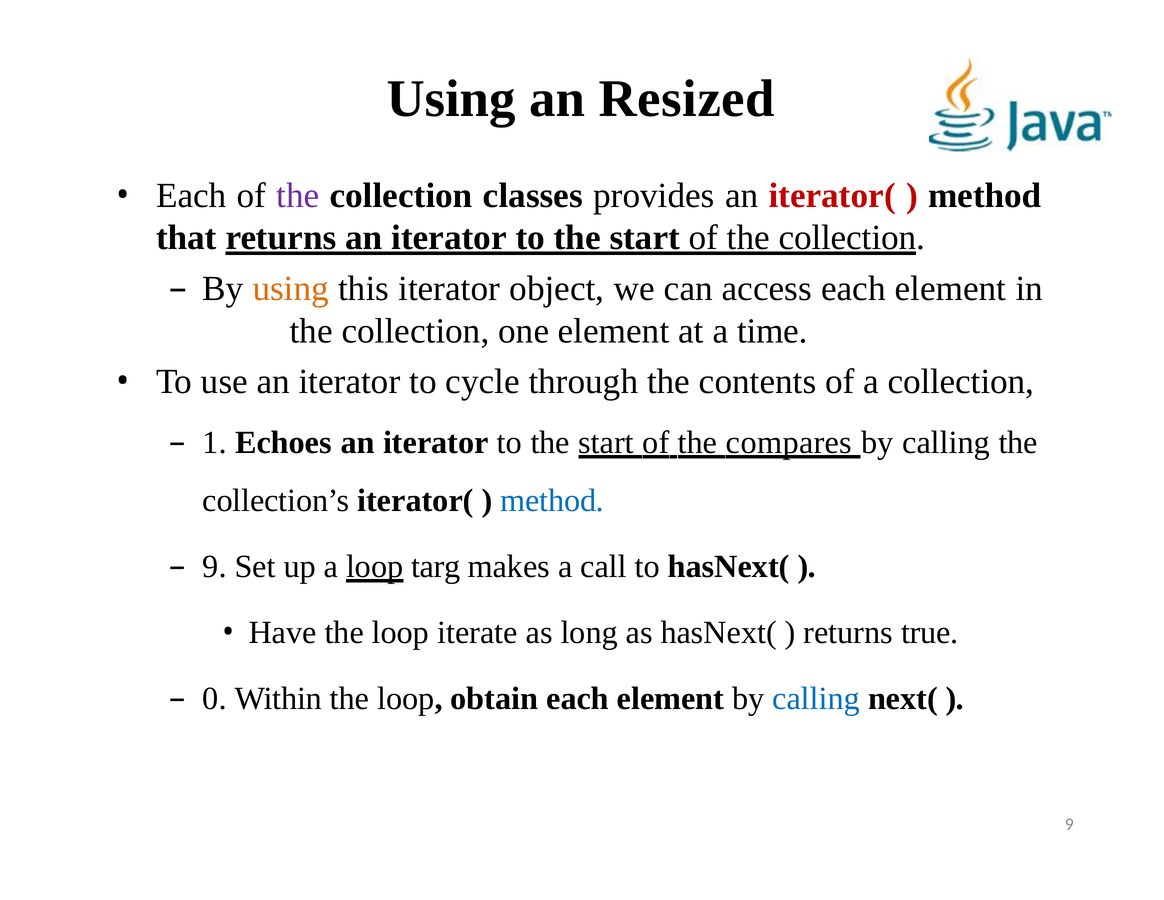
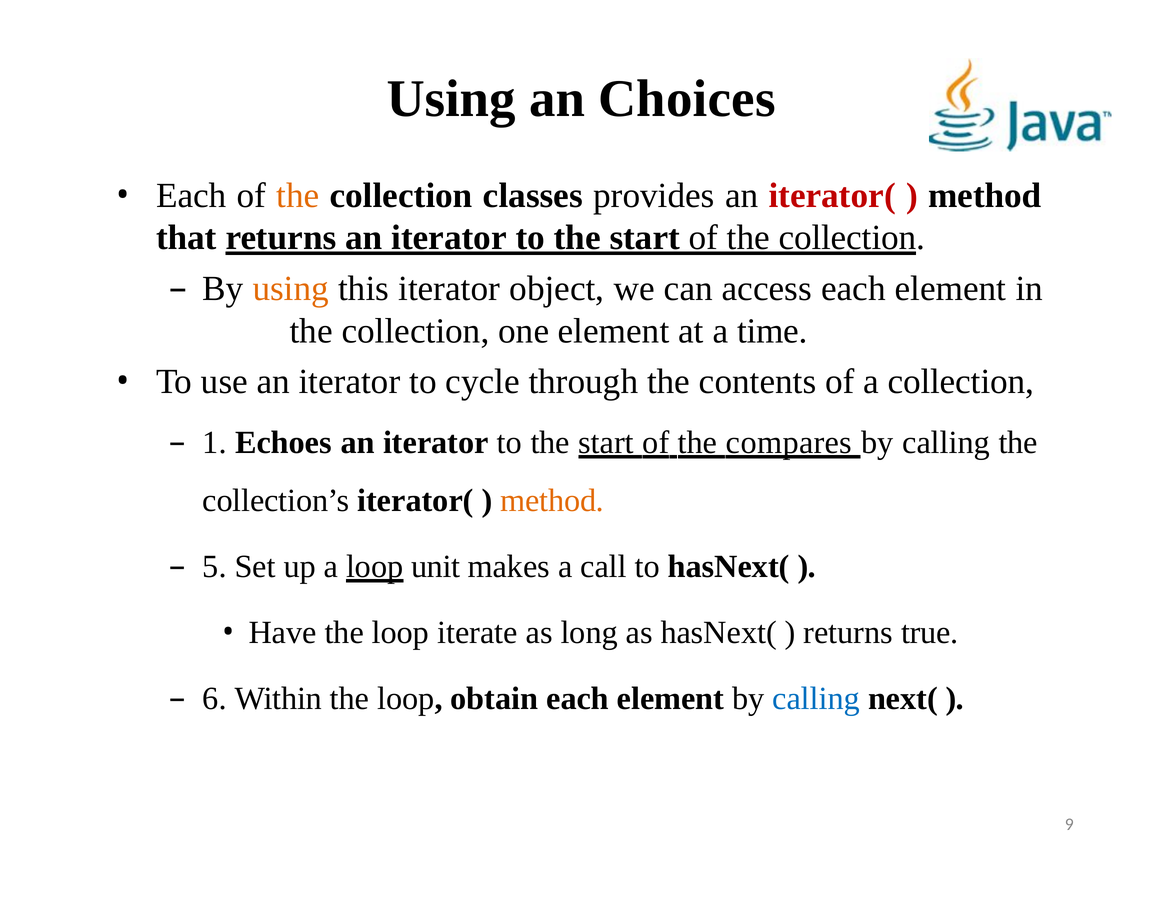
Resized: Resized -> Choices
the at (298, 195) colour: purple -> orange
method at (552, 500) colour: blue -> orange
9 at (215, 566): 9 -> 5
targ: targ -> unit
0: 0 -> 6
